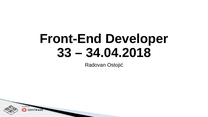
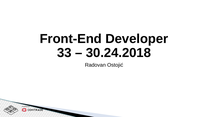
34.04.2018: 34.04.2018 -> 30.24.2018
